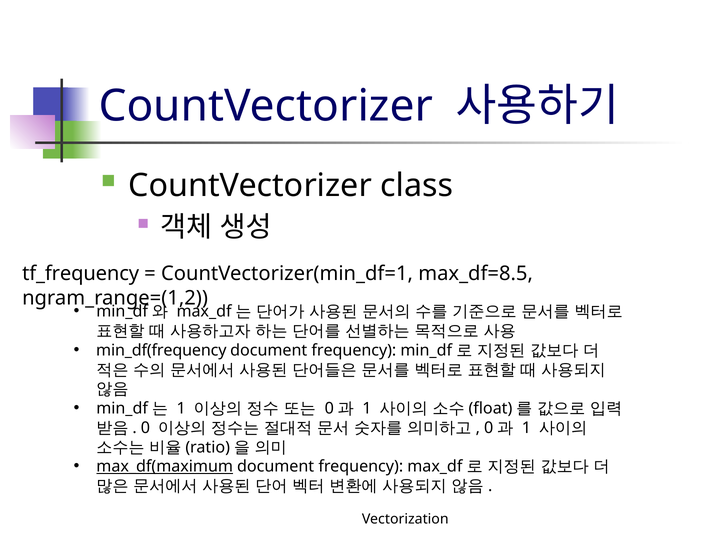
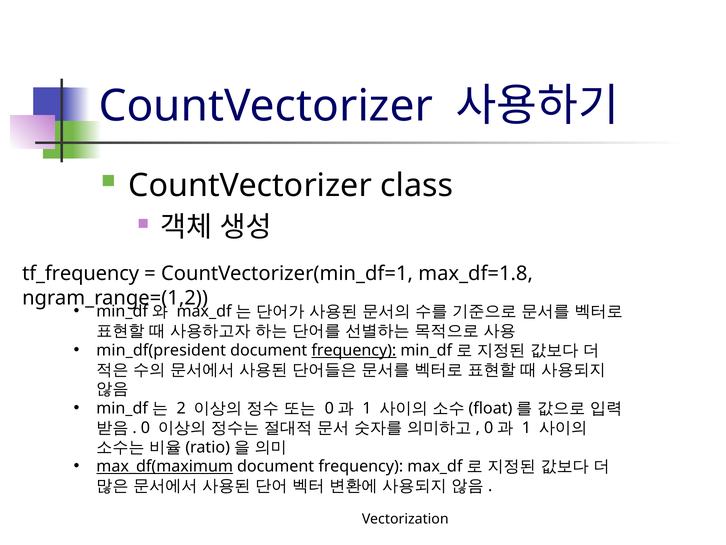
max_df=8.5: max_df=8.5 -> max_df=1.8
min_df(frequency: min_df(frequency -> min_df(president
frequency at (354, 350) underline: none -> present
1 at (181, 408): 1 -> 2
